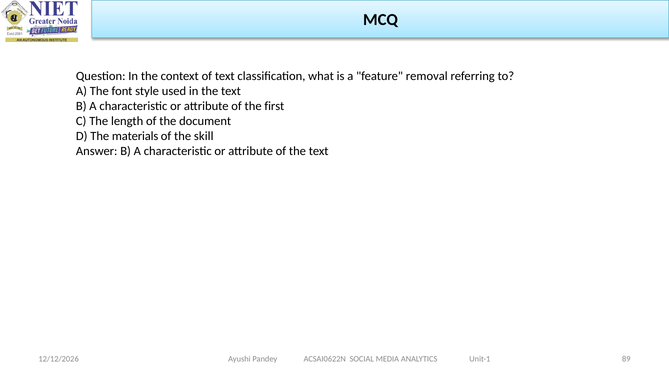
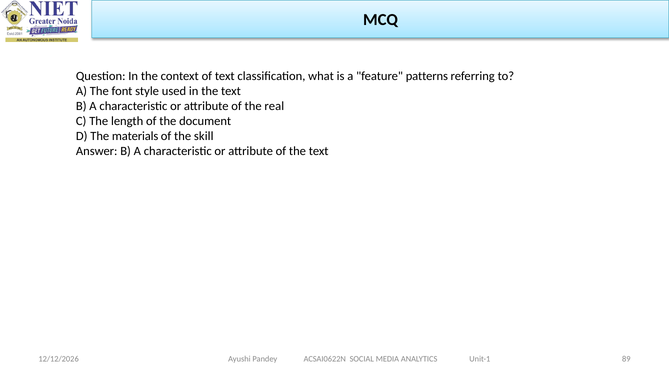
removal: removal -> patterns
first: first -> real
